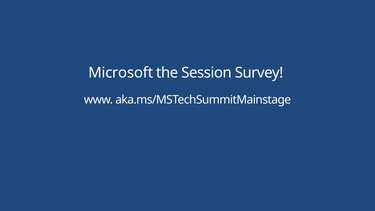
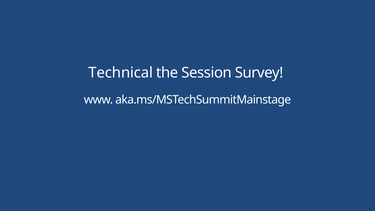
Microsoft: Microsoft -> Technical
